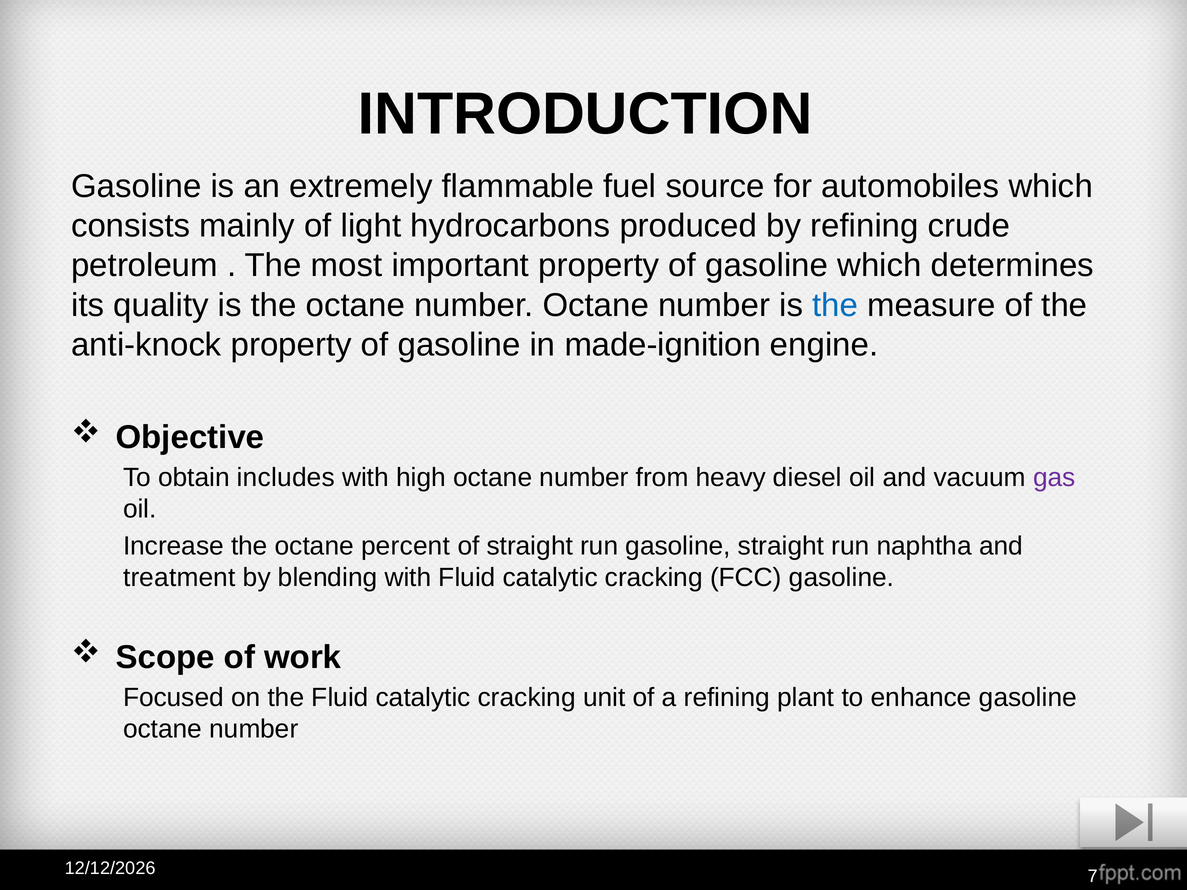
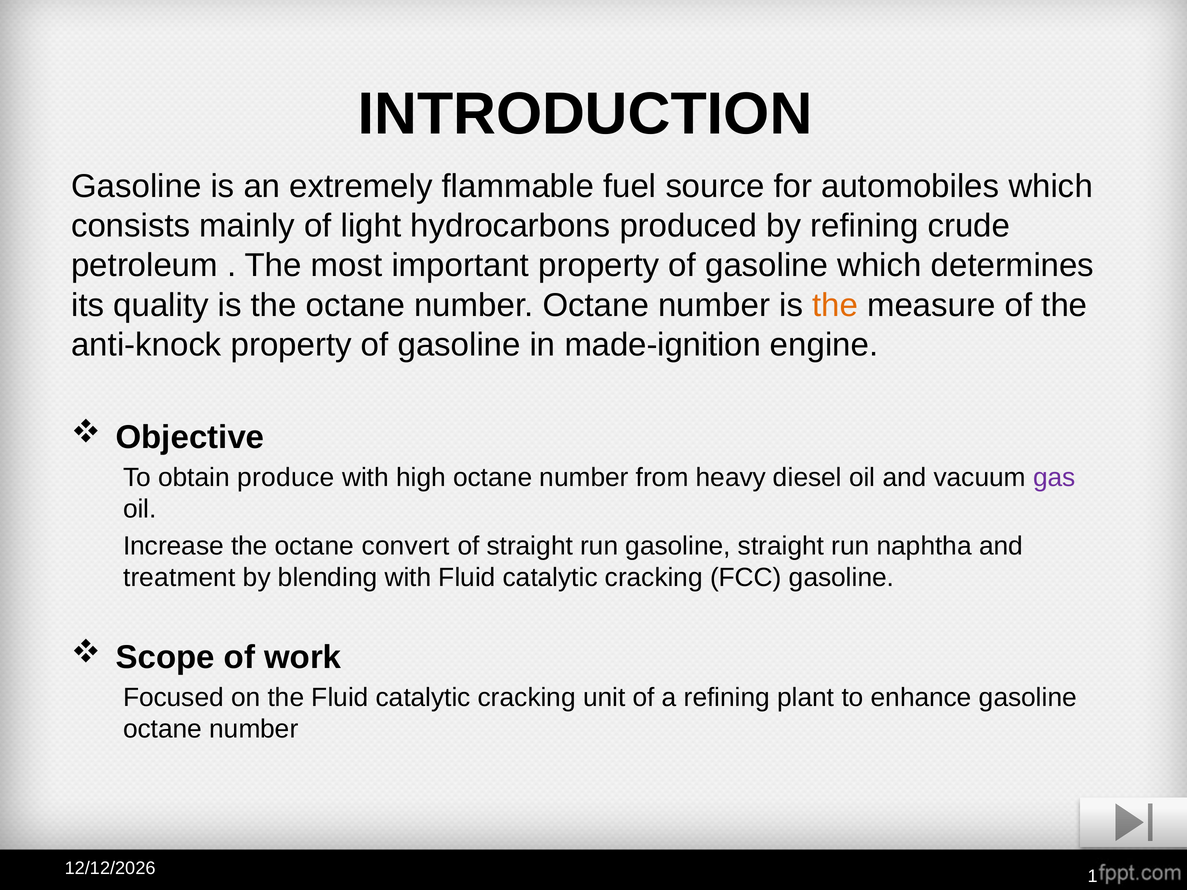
the at (835, 305) colour: blue -> orange
includes: includes -> produce
percent: percent -> convert
7: 7 -> 1
